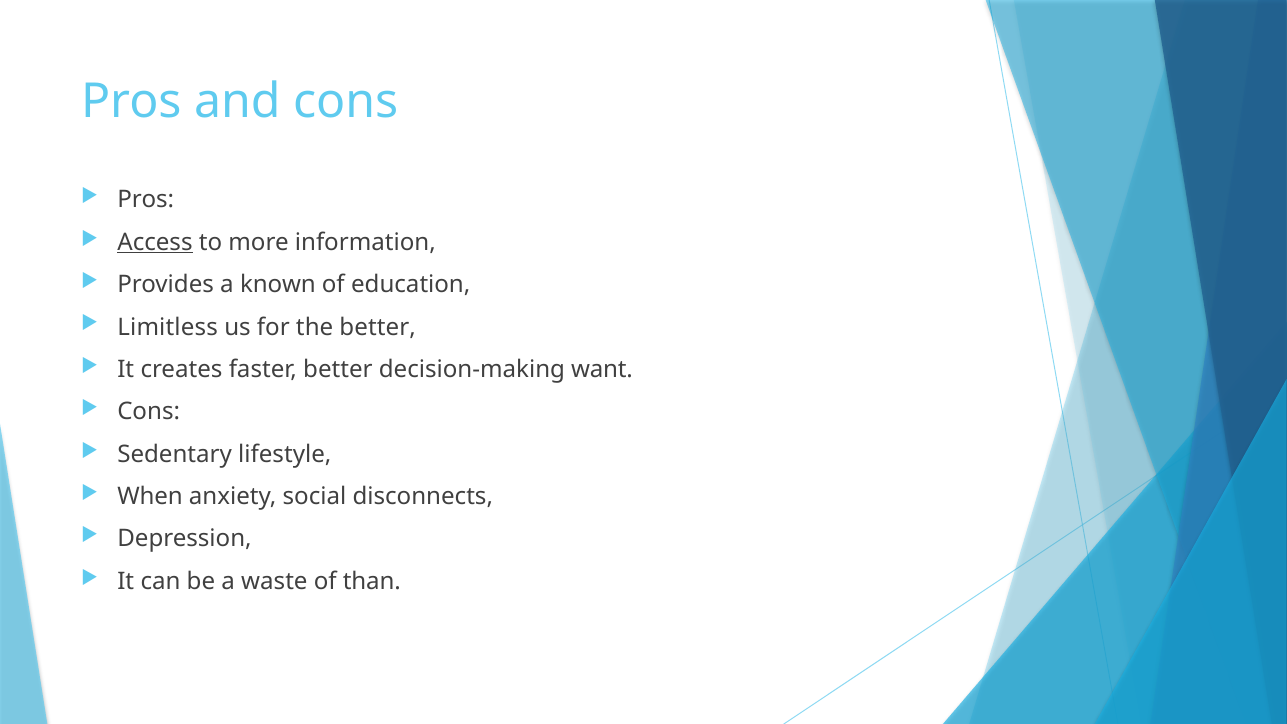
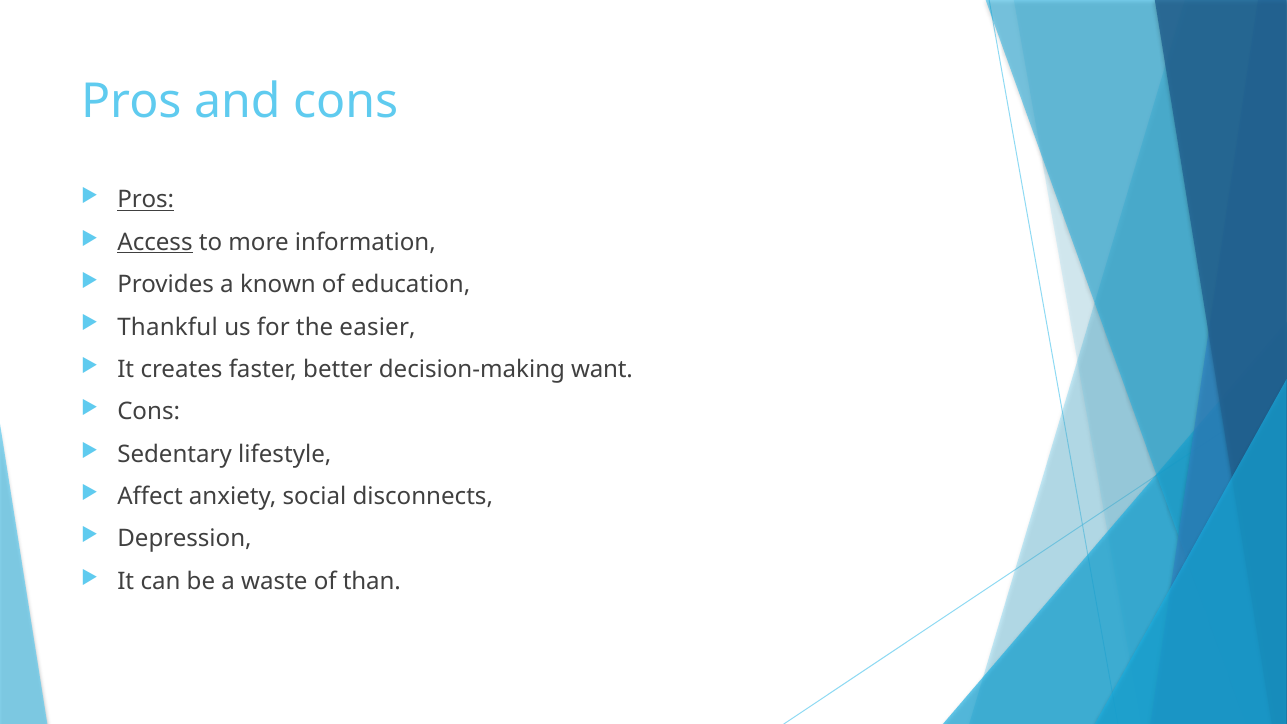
Pros at (146, 200) underline: none -> present
Limitless: Limitless -> Thankful
the better: better -> easier
When: When -> Affect
